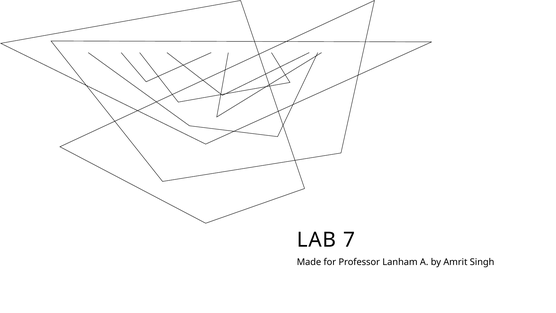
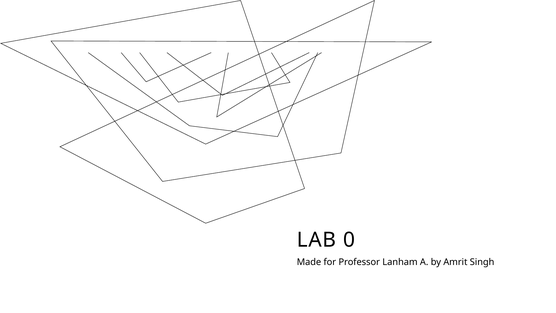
7: 7 -> 0
